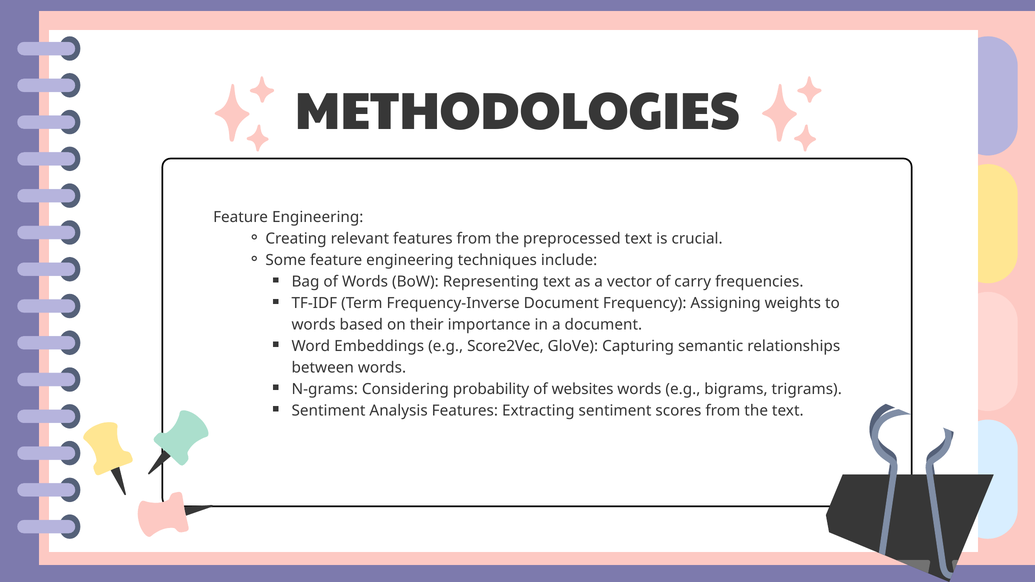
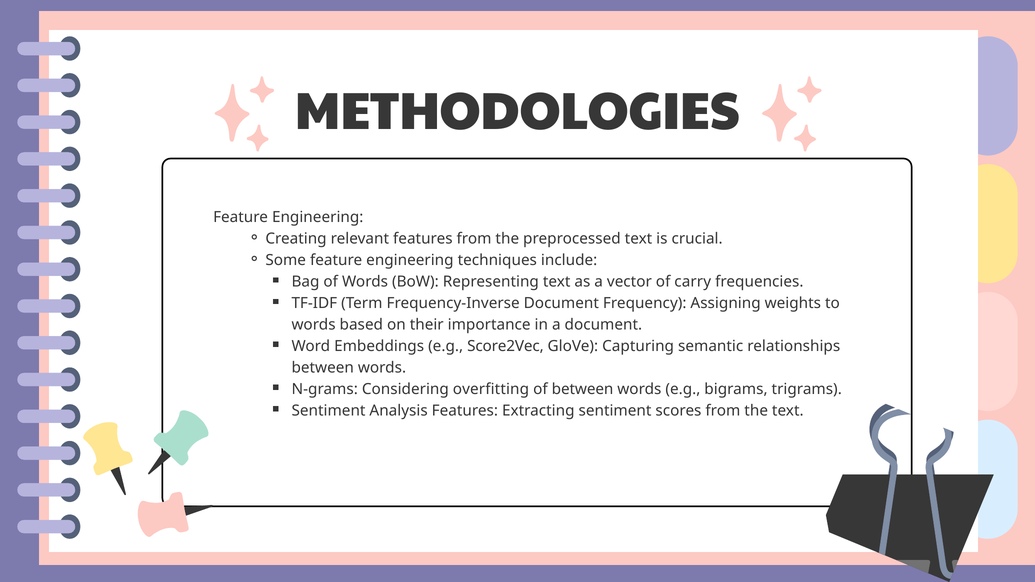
probability: probability -> overfitting
of websites: websites -> between
